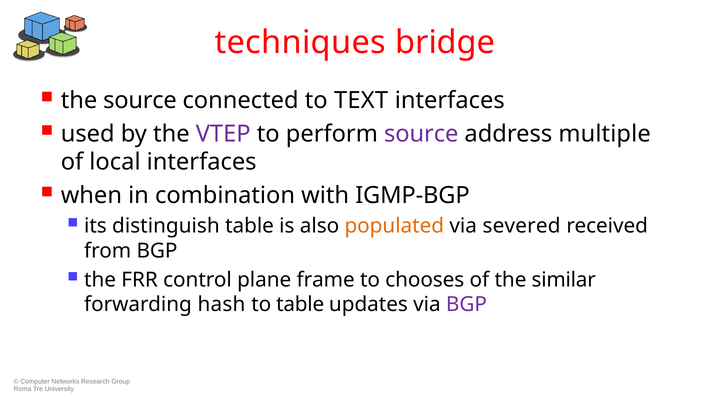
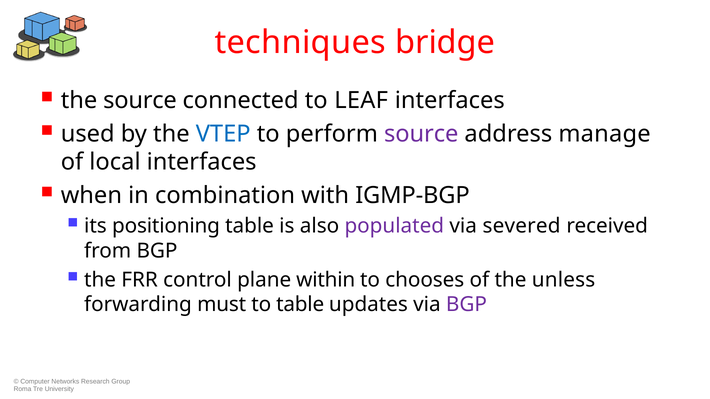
TEXT: TEXT -> LEAF
VTEP colour: purple -> blue
multiple: multiple -> manage
distinguish: distinguish -> positioning
populated colour: orange -> purple
frame: frame -> within
similar: similar -> unless
hash: hash -> must
